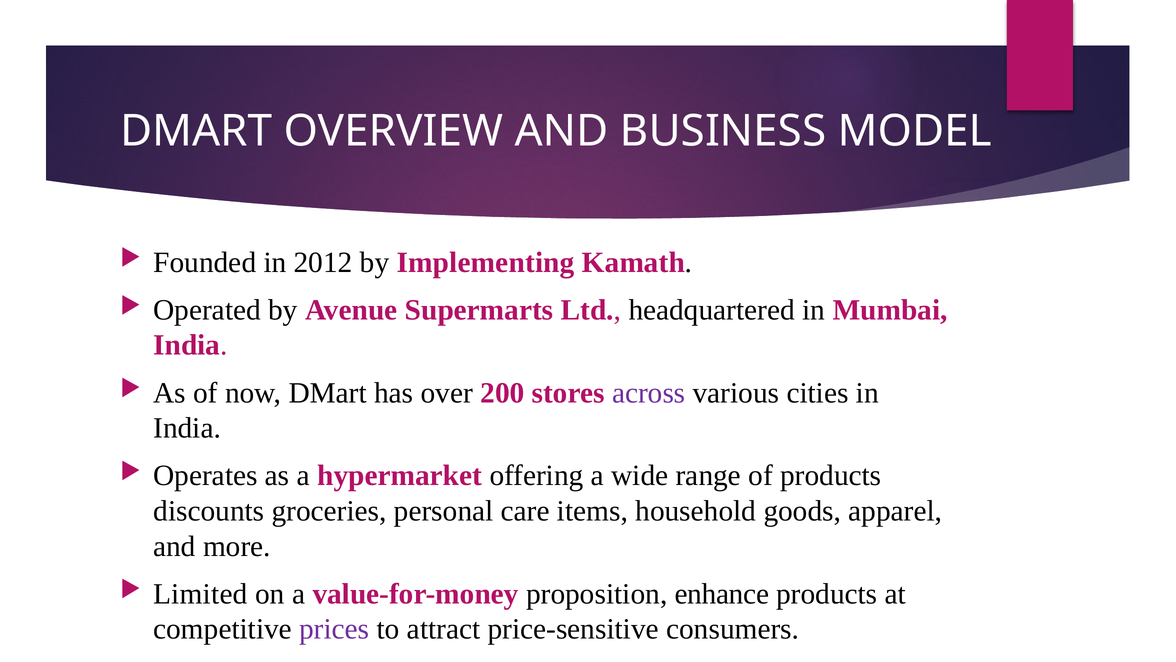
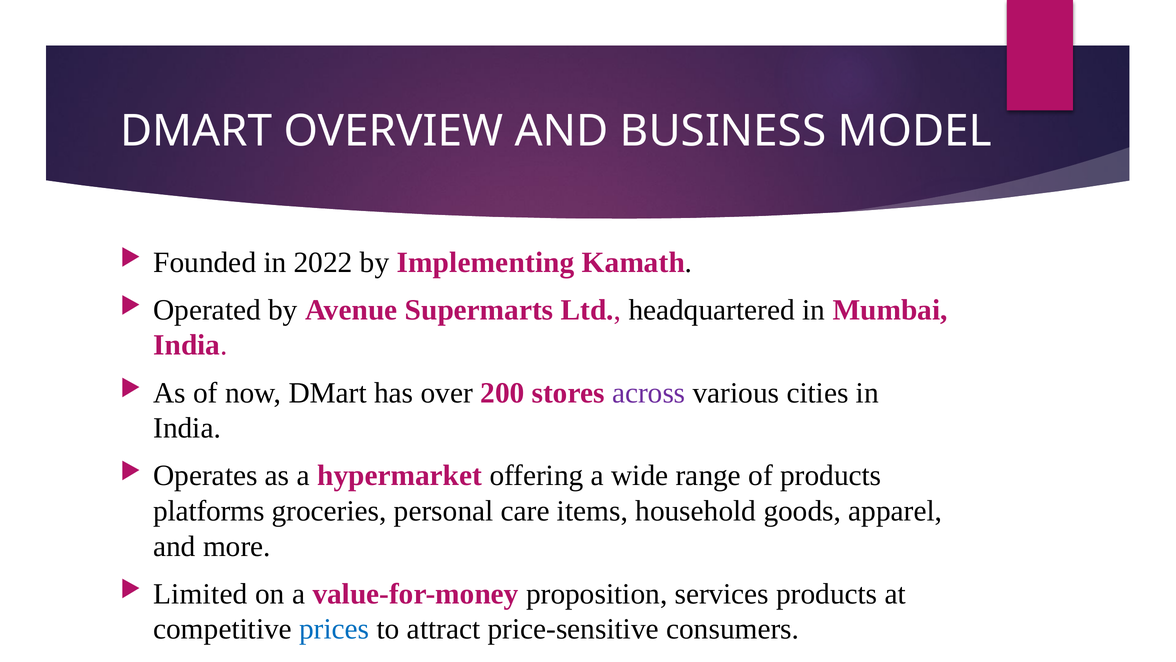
2012: 2012 -> 2022
discounts: discounts -> platforms
enhance: enhance -> services
prices colour: purple -> blue
